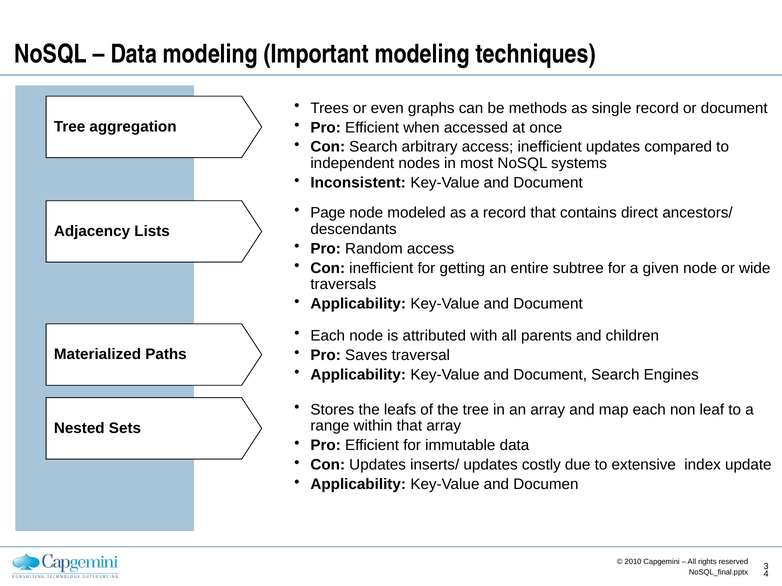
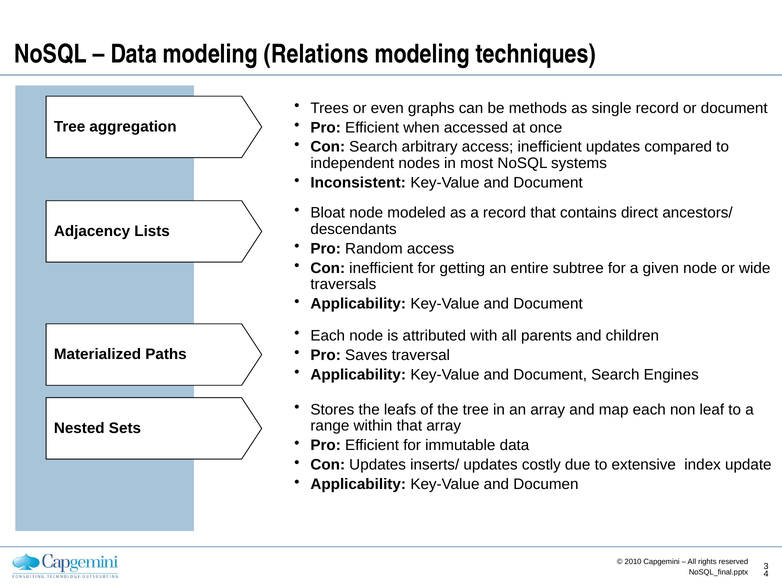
Important: Important -> Relations
Page: Page -> Bloat
